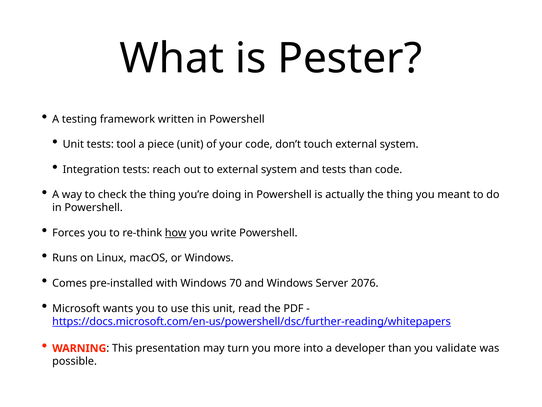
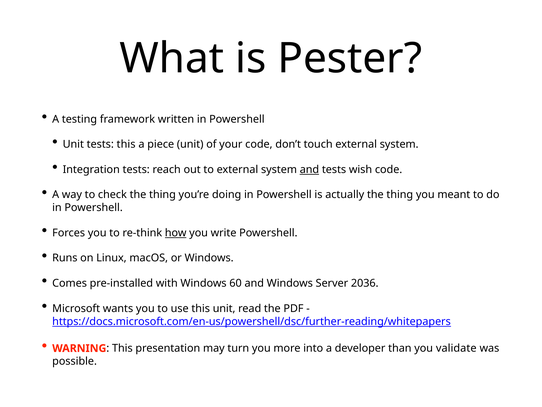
tests tool: tool -> this
and at (309, 169) underline: none -> present
tests than: than -> wish
70: 70 -> 60
2076: 2076 -> 2036
